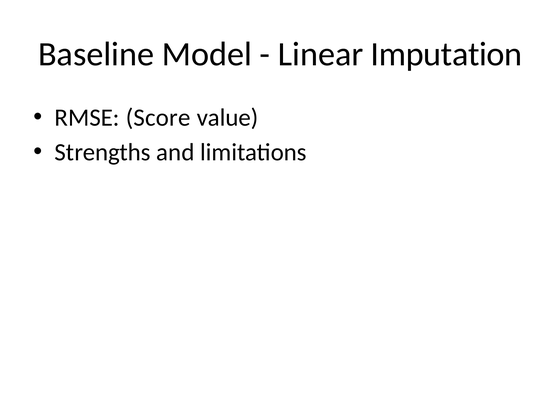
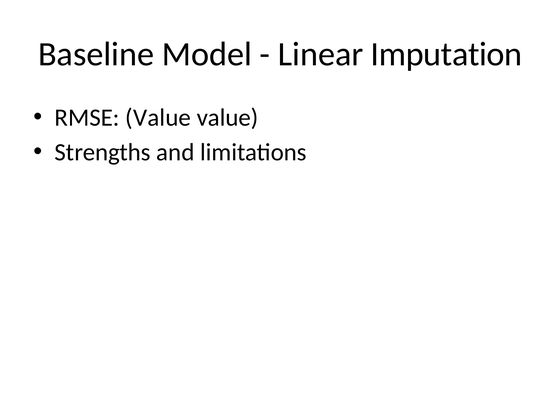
RMSE Score: Score -> Value
